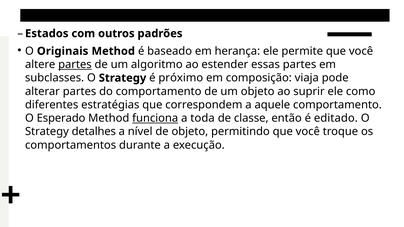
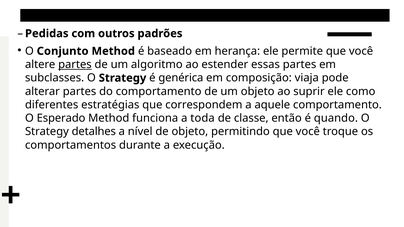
Estados: Estados -> Pedidas
Originais: Originais -> Conjunto
próximo: próximo -> genérica
funciona underline: present -> none
editado: editado -> quando
